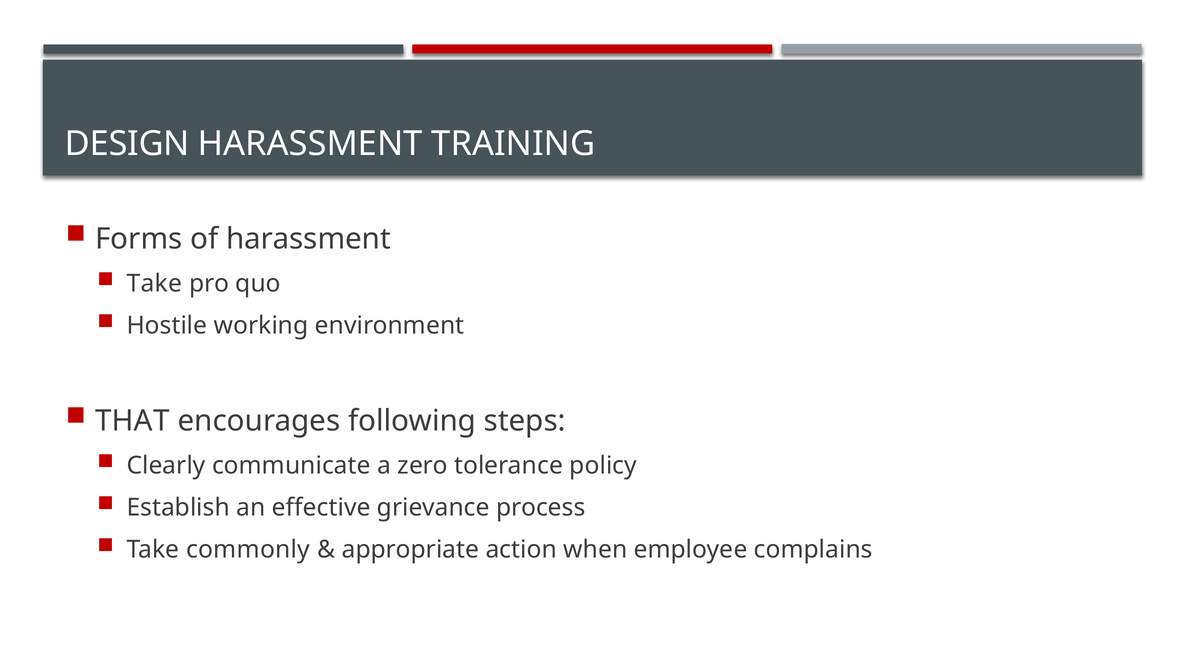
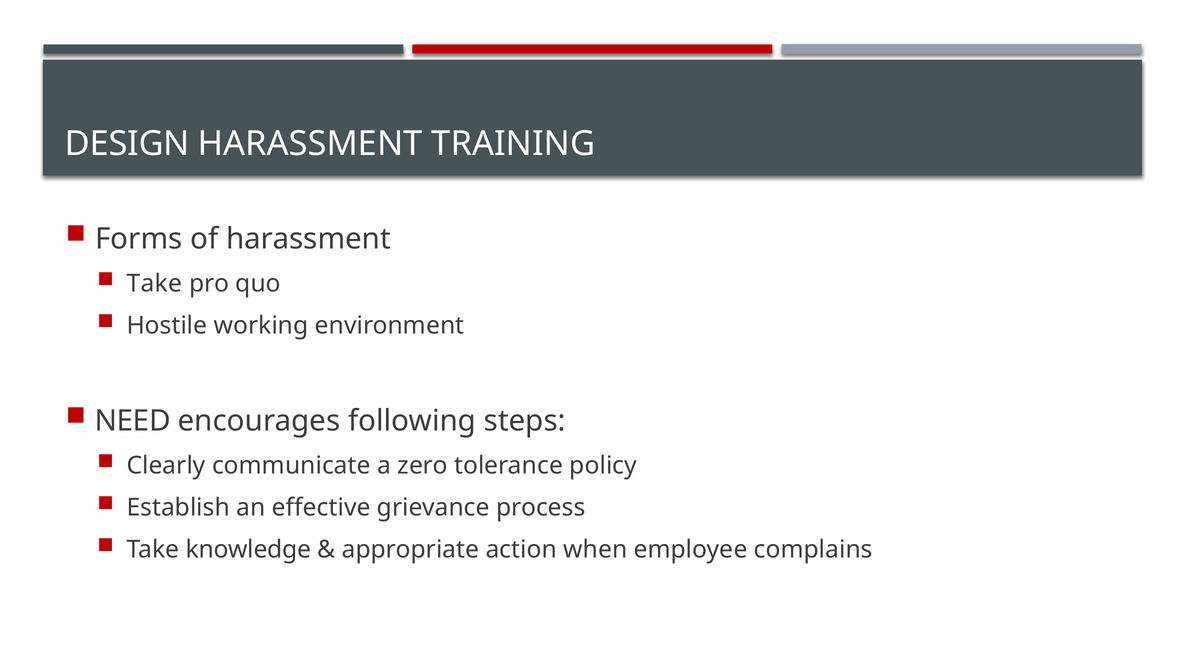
THAT: THAT -> NEED
commonly: commonly -> knowledge
